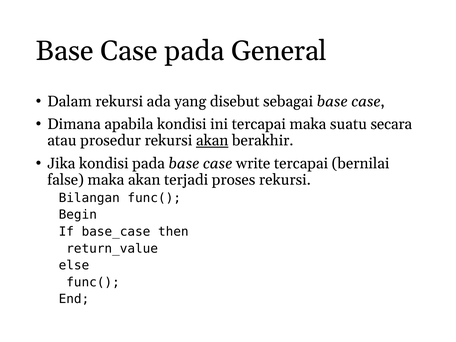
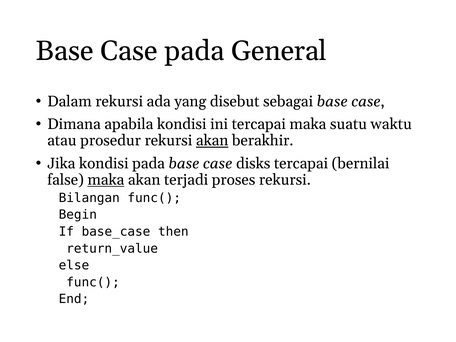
secara: secara -> waktu
write: write -> disks
maka at (106, 180) underline: none -> present
